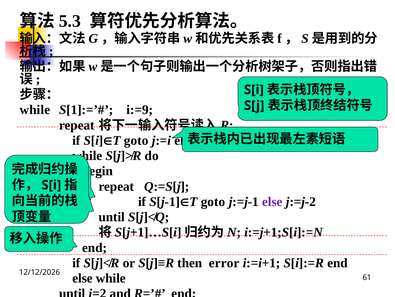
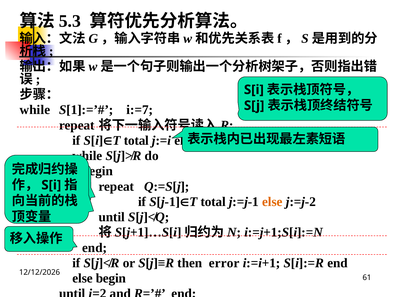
i:=9: i:=9 -> i:=7
goto at (136, 140): goto -> total
goto at (213, 201): goto -> total
else at (272, 201) colour: purple -> orange
else while: while -> begin
